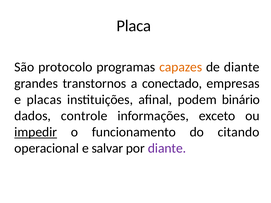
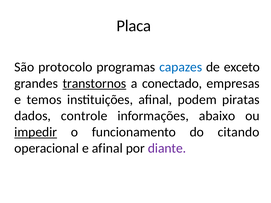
capazes colour: orange -> blue
de diante: diante -> exceto
transtornos underline: none -> present
placas: placas -> temos
binário: binário -> piratas
exceto: exceto -> abaixo
e salvar: salvar -> afinal
